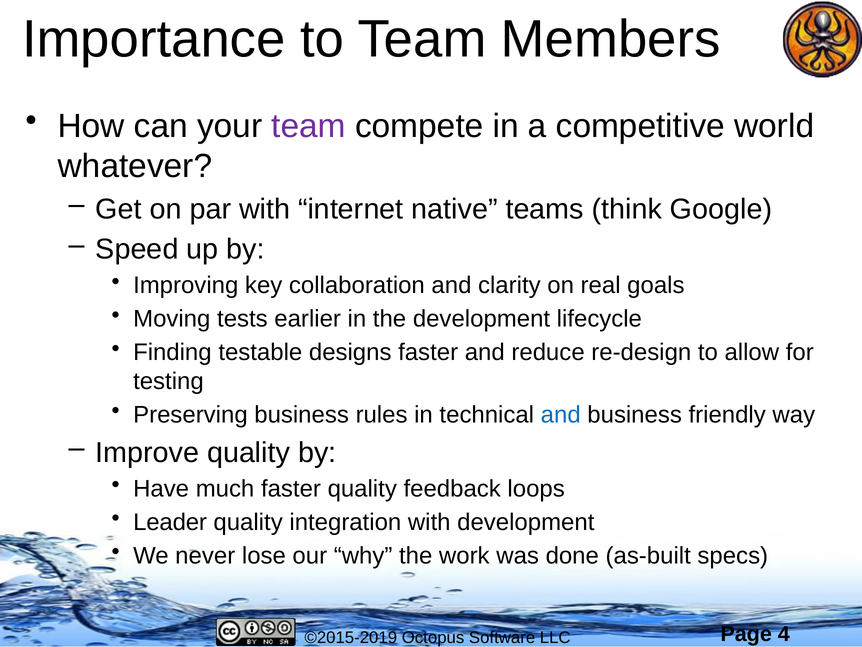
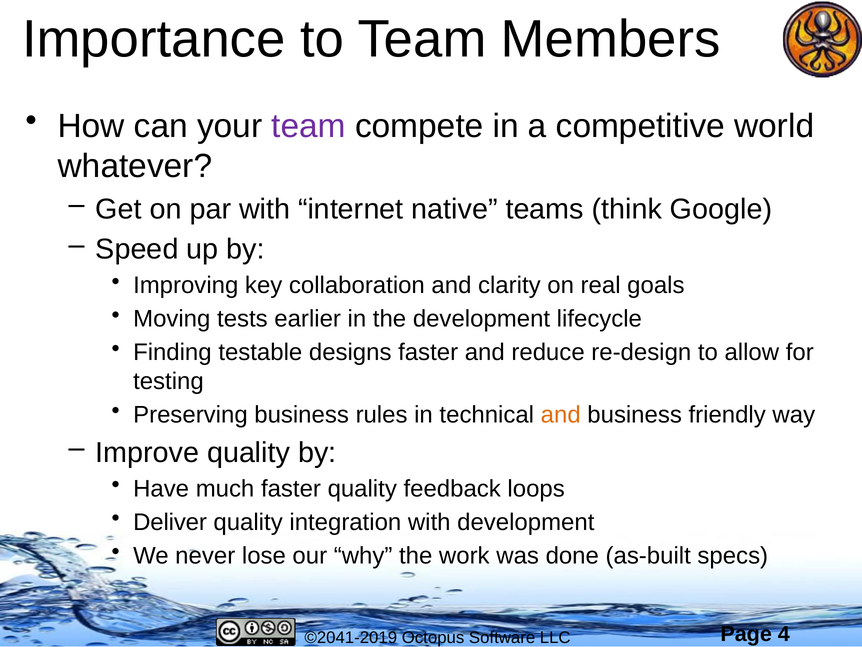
and at (561, 415) colour: blue -> orange
Leader: Leader -> Deliver
©2015-2019: ©2015-2019 -> ©2041-2019
